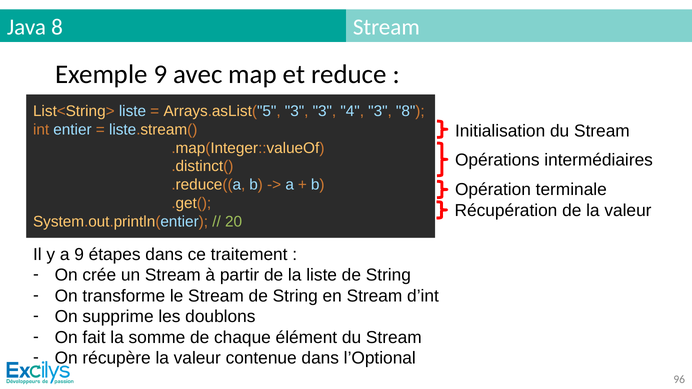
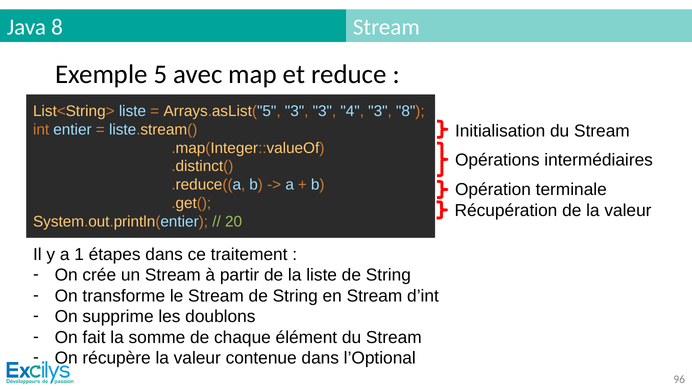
Exemple 9: 9 -> 5
a 9: 9 -> 1
